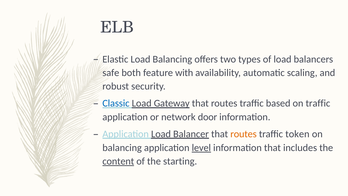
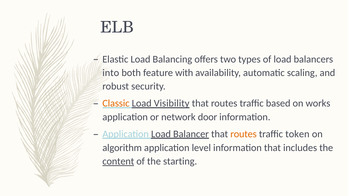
safe: safe -> into
Classic colour: blue -> orange
Gateway: Gateway -> Visibility
on traffic: traffic -> works
balancing at (122, 148): balancing -> algorithm
level underline: present -> none
